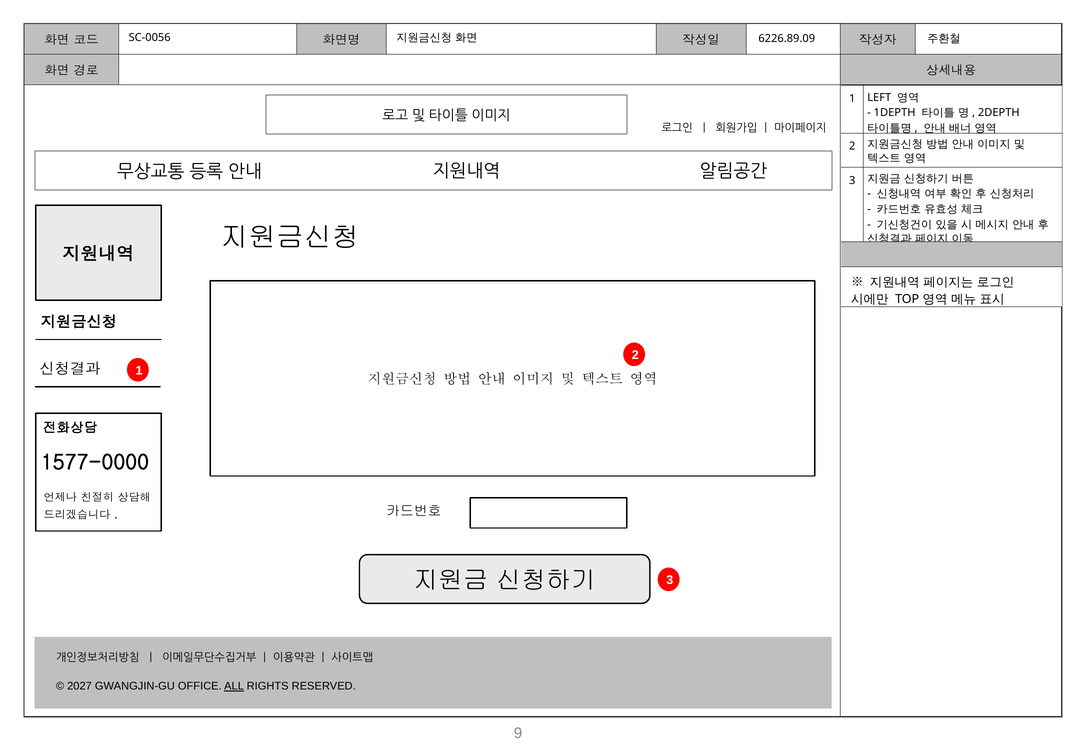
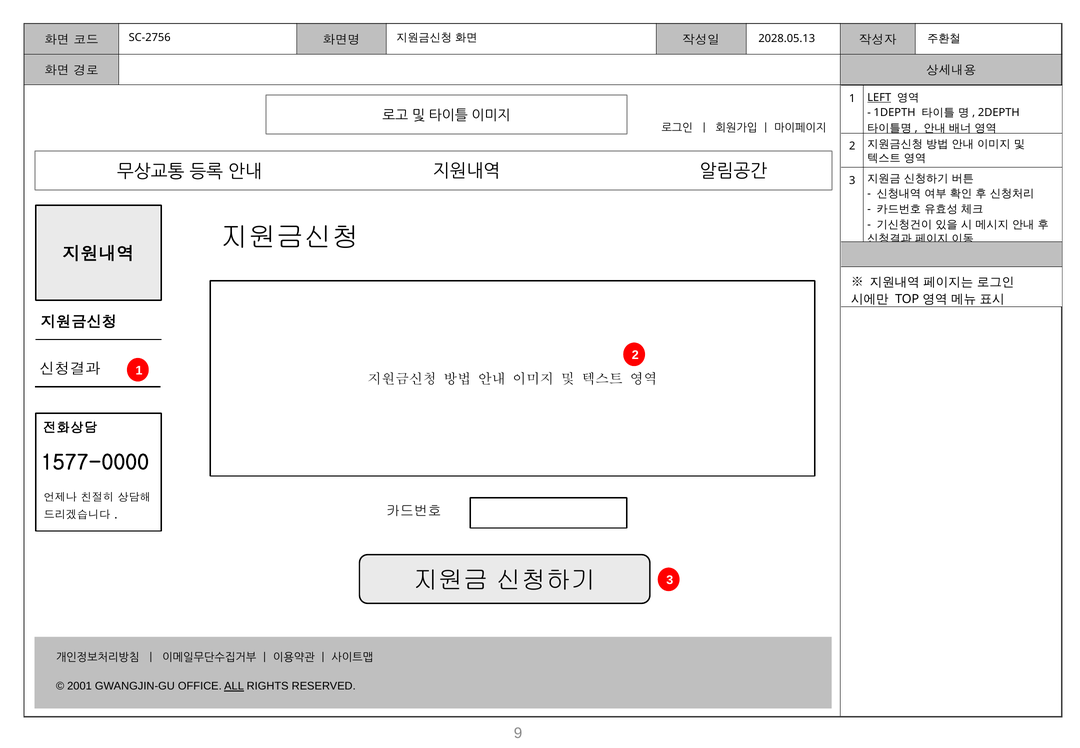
SC-0056: SC-0056 -> SC-2756
6226.89.09: 6226.89.09 -> 2028.05.13
LEFT underline: none -> present
2027: 2027 -> 2001
